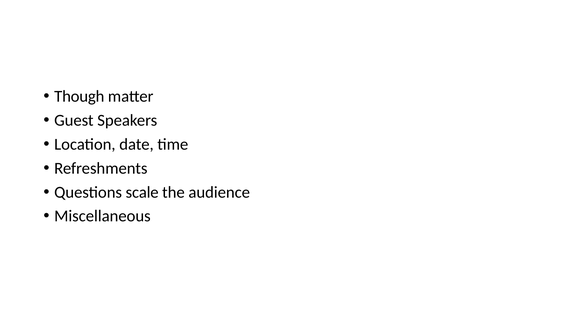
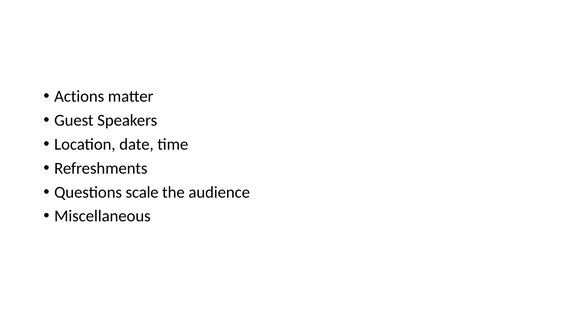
Though: Though -> Actions
